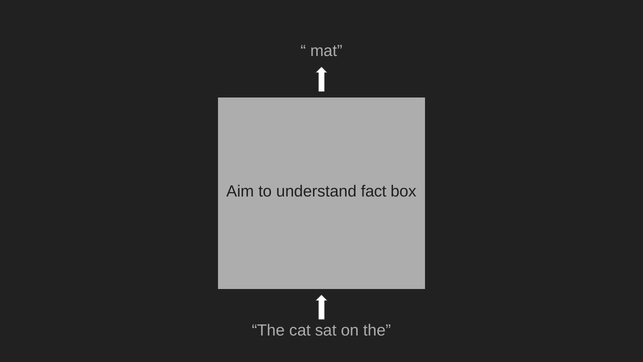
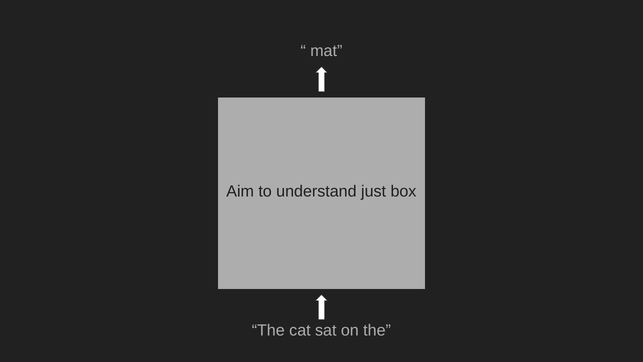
fact: fact -> just
